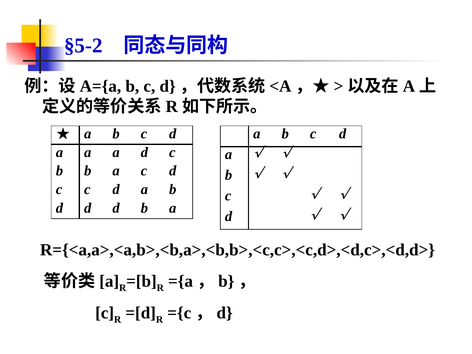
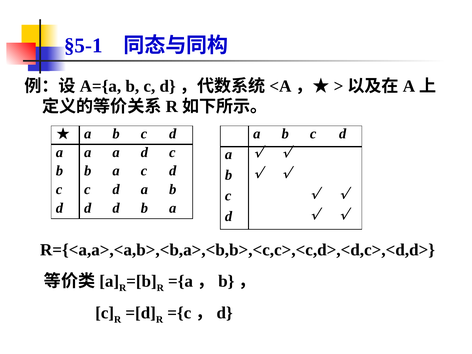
§5-2: §5-2 -> §5-1
